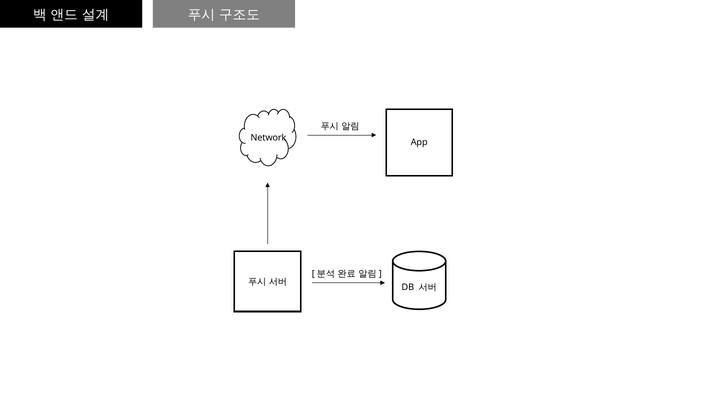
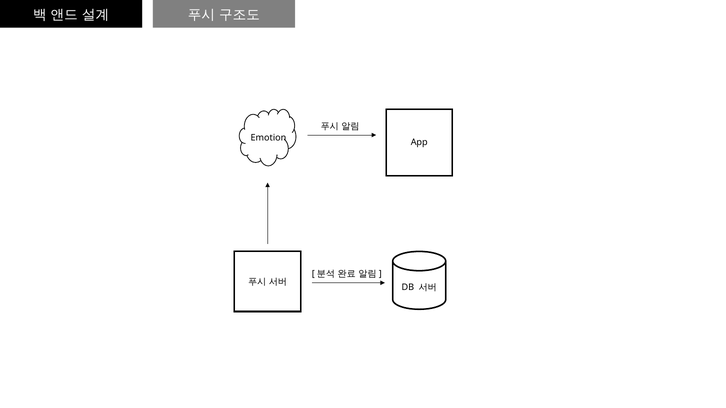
Network: Network -> Emotion
